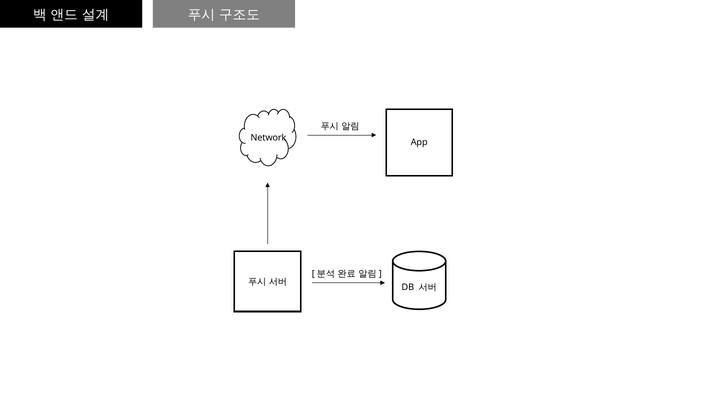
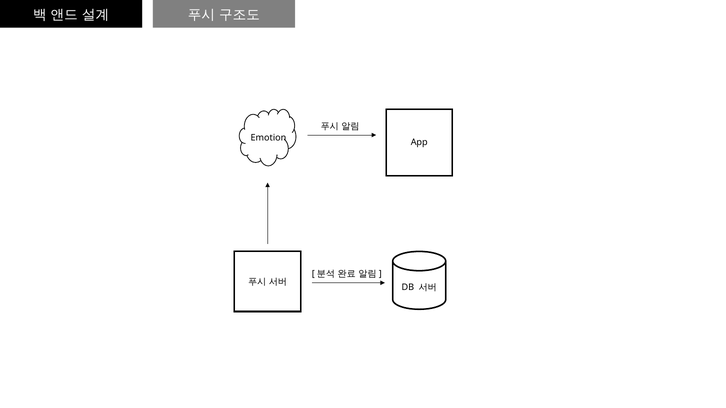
Network: Network -> Emotion
